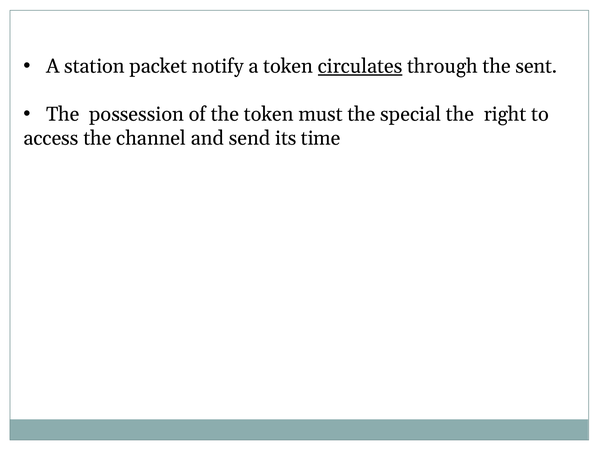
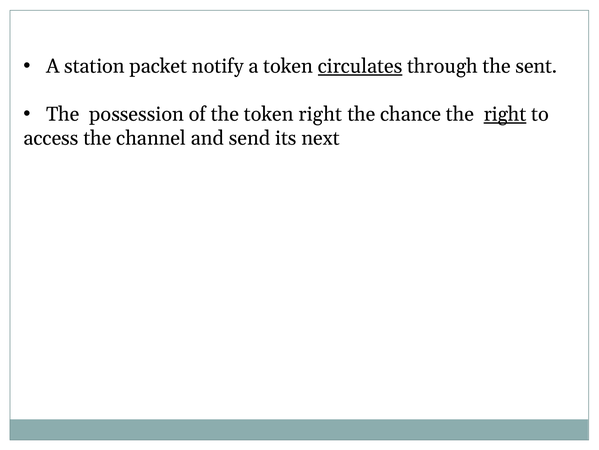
token must: must -> right
special: special -> chance
right at (505, 114) underline: none -> present
time: time -> next
